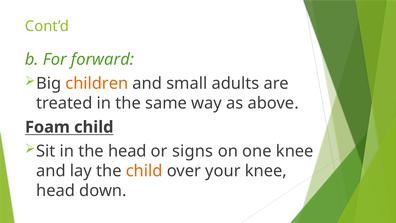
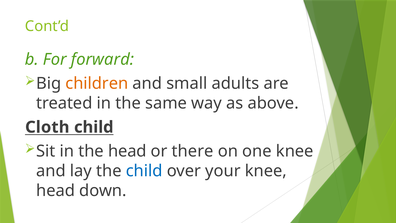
Foam: Foam -> Cloth
signs: signs -> there
child at (144, 171) colour: orange -> blue
